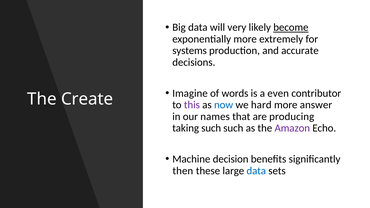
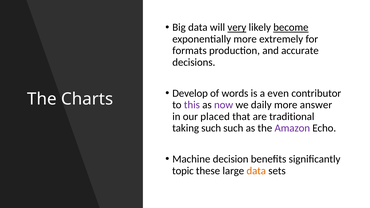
very underline: none -> present
systems: systems -> formats
Imagine: Imagine -> Develop
Create: Create -> Charts
now colour: blue -> purple
hard: hard -> daily
names: names -> placed
producing: producing -> traditional
then: then -> topic
data at (256, 171) colour: blue -> orange
